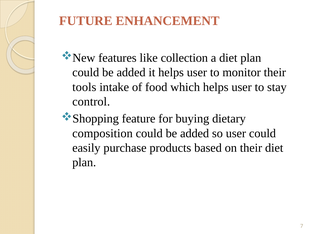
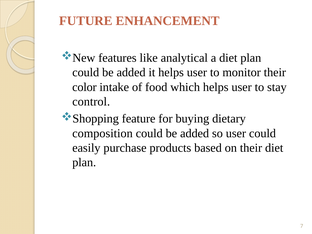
collection: collection -> analytical
tools: tools -> color
